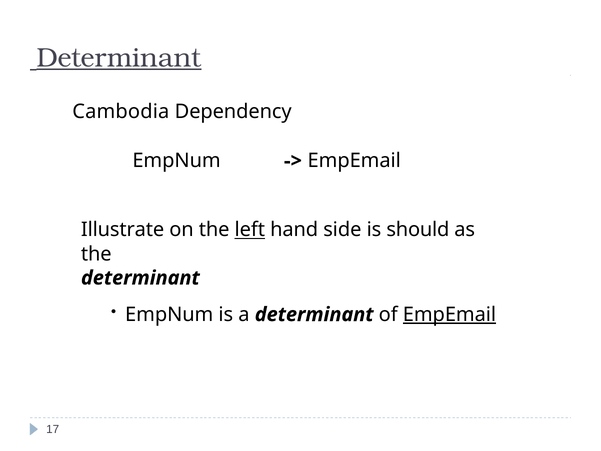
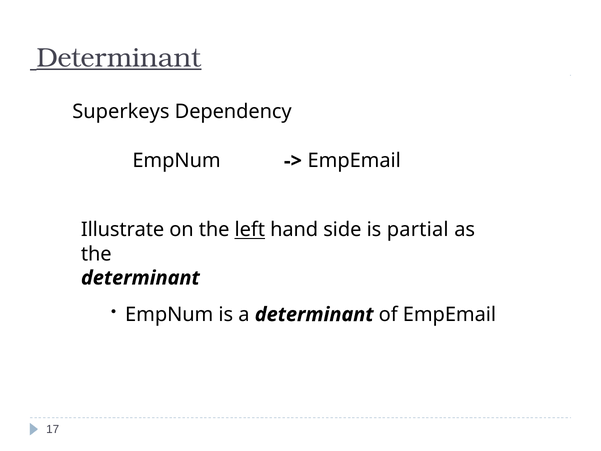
Cambodia: Cambodia -> Superkeys
should: should -> partial
EmpEmail at (449, 314) underline: present -> none
